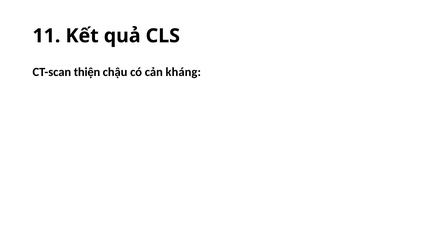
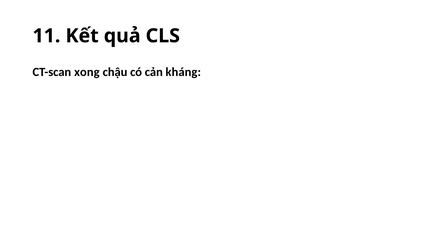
thiện: thiện -> xong
